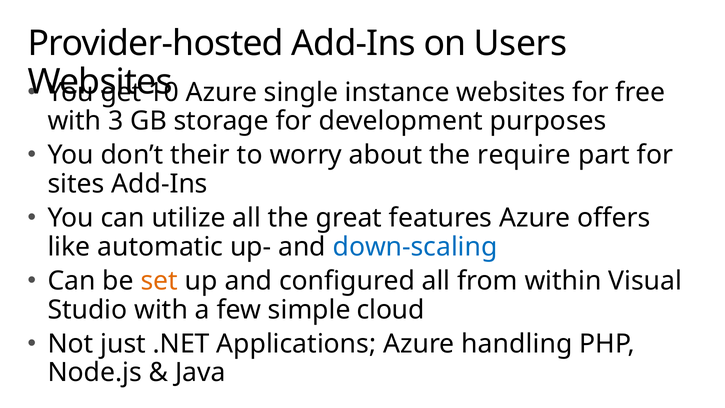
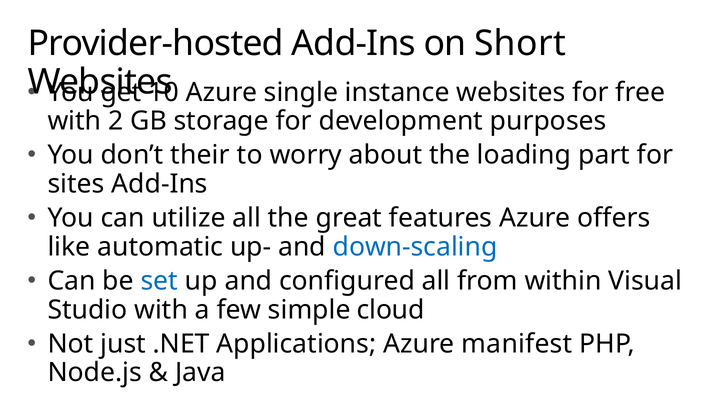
Users: Users -> Short
3: 3 -> 2
require: require -> loading
set colour: orange -> blue
handling: handling -> manifest
